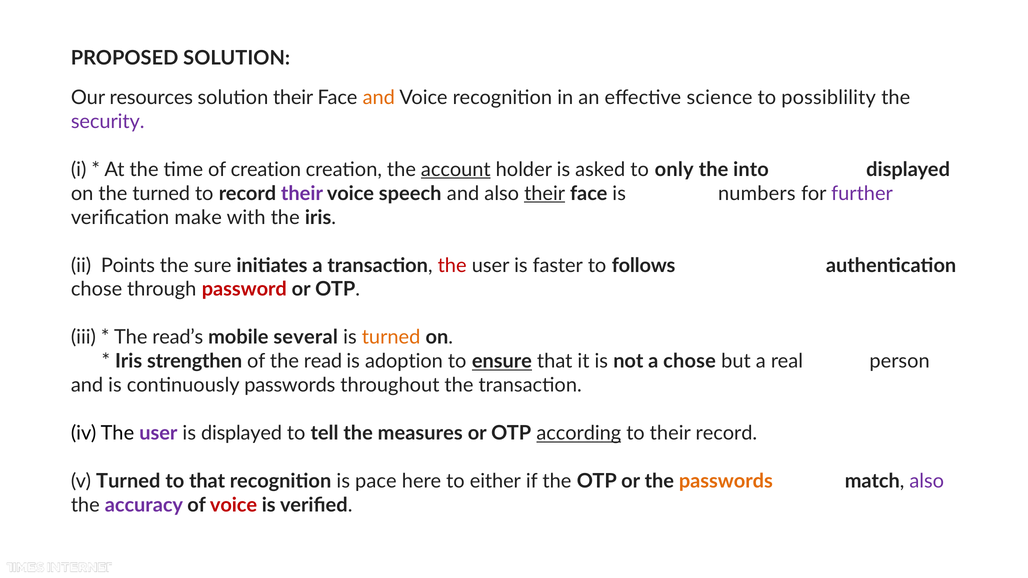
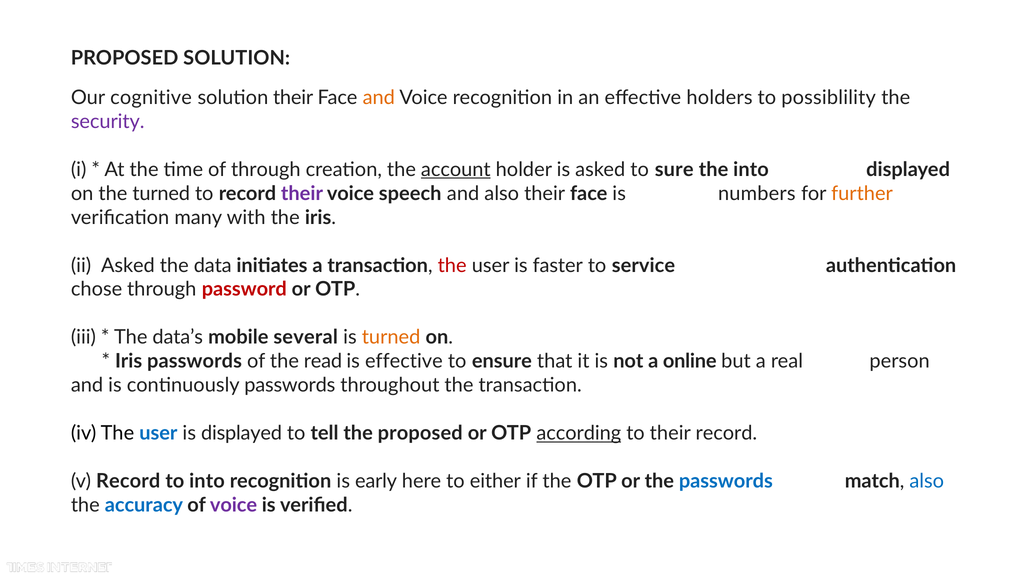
resources: resources -> cognitive
science: science -> holders
of creation: creation -> through
only: only -> sure
their at (545, 194) underline: present -> none
further colour: purple -> orange
make: make -> many
ii Points: Points -> Asked
sure: sure -> data
follows: follows -> service
read’s: read’s -> data’s
Iris strengthen: strengthen -> passwords
is adoption: adoption -> effective
ensure underline: present -> none
a chose: chose -> online
user at (158, 434) colour: purple -> blue
the measures: measures -> proposed
v Turned: Turned -> Record
to that: that -> into
pace: pace -> early
passwords at (726, 482) colour: orange -> blue
also at (927, 482) colour: purple -> blue
accuracy colour: purple -> blue
voice at (234, 506) colour: red -> purple
